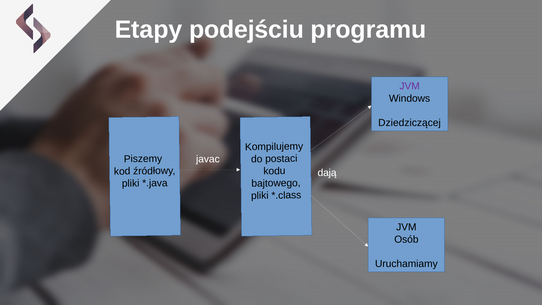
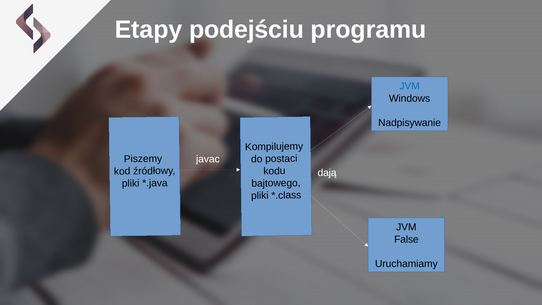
JVM at (410, 86) colour: purple -> blue
Dziedziczącej: Dziedziczącej -> Nadpisywanie
Osób: Osób -> False
